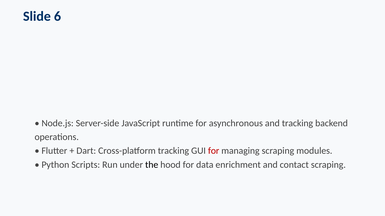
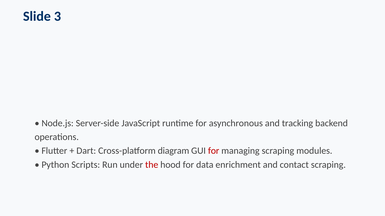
6: 6 -> 3
Cross-platform tracking: tracking -> diagram
the colour: black -> red
